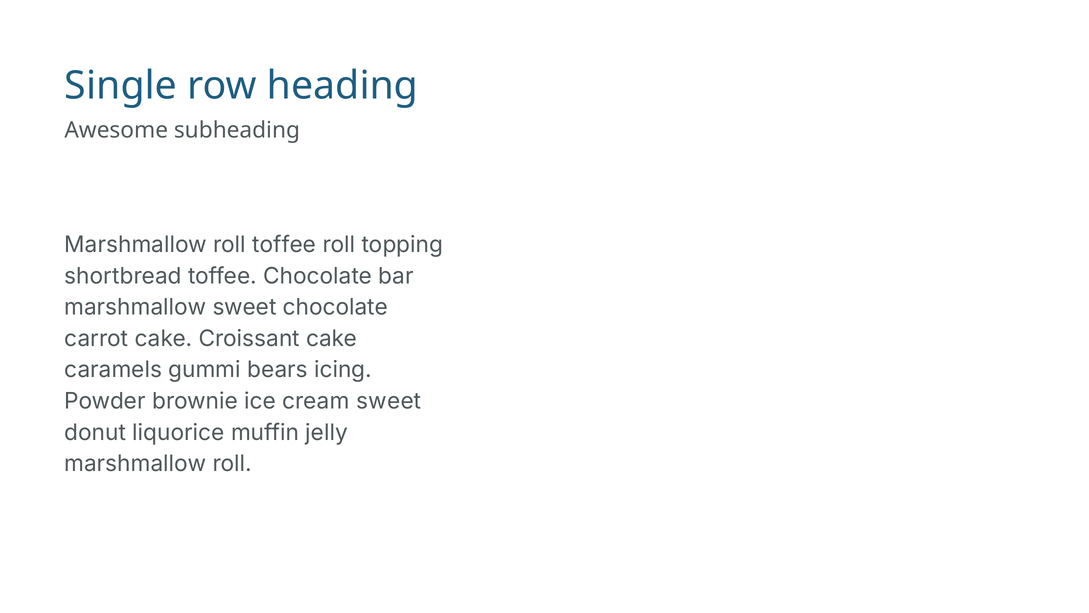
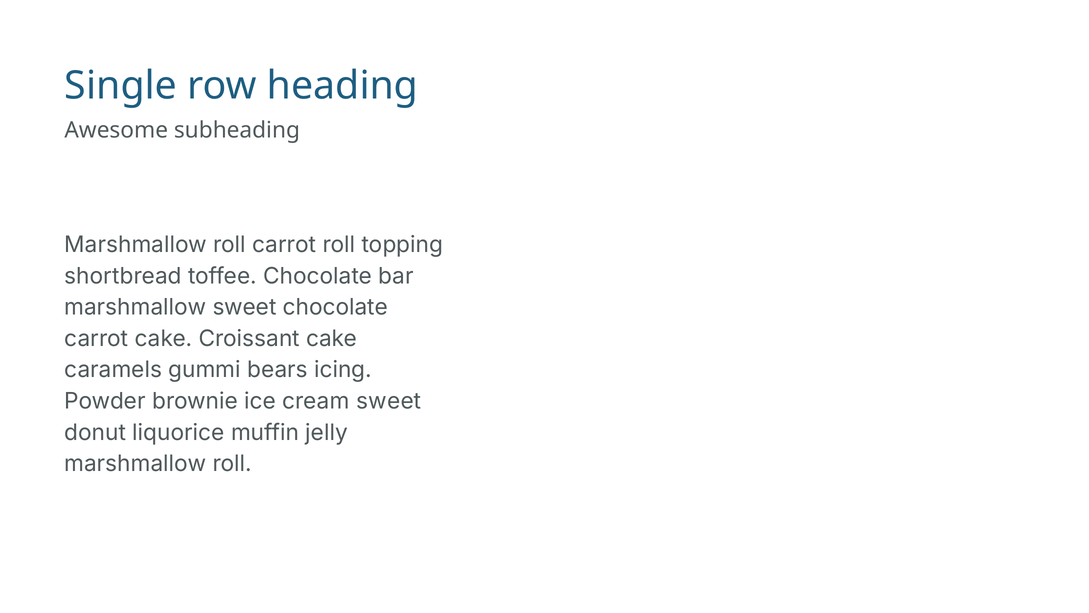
roll toffee: toffee -> carrot
